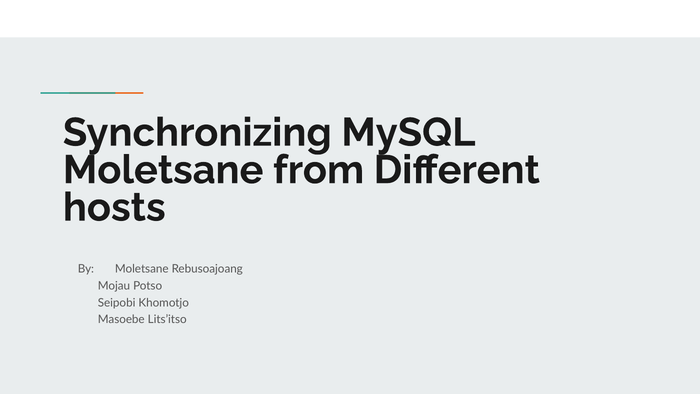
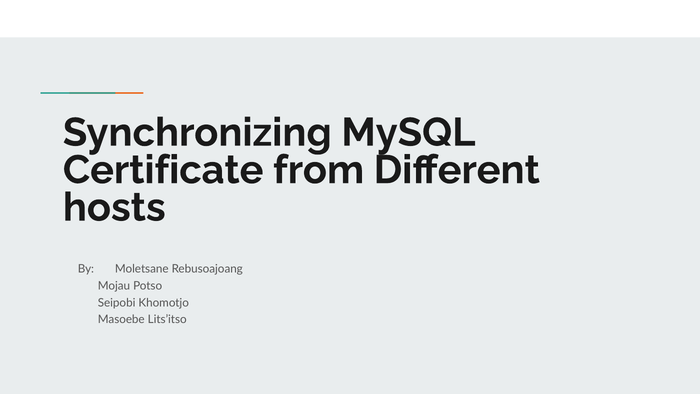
Moletsane at (163, 170): Moletsane -> Certificate
